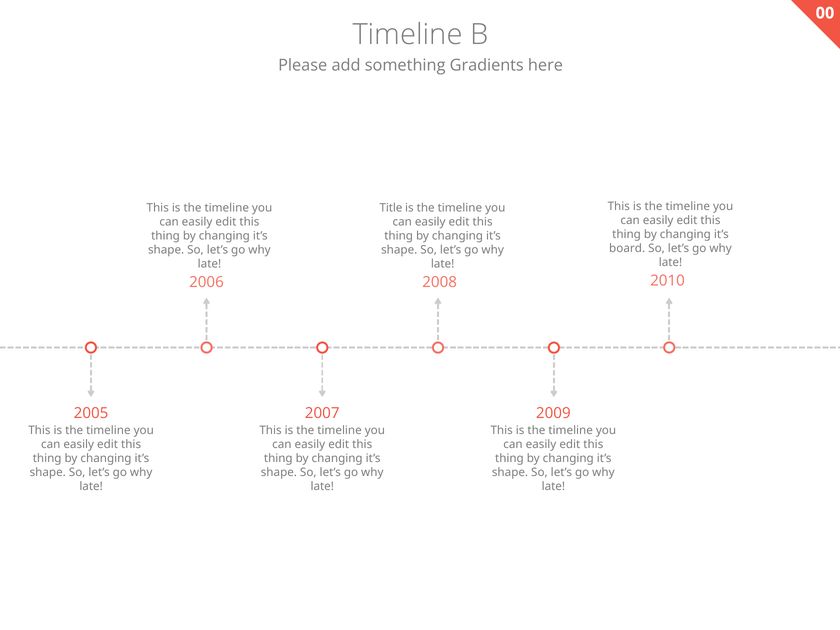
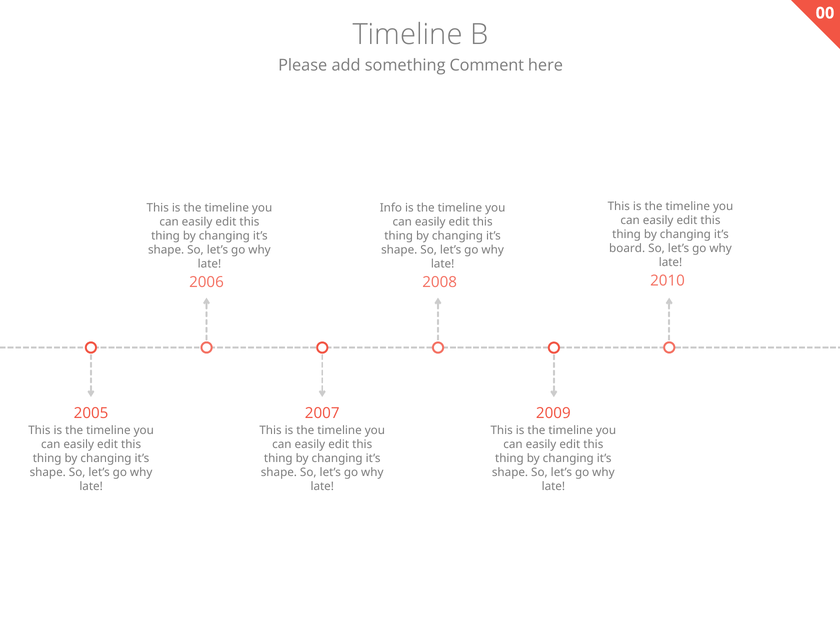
Gradients: Gradients -> Comment
Title: Title -> Info
